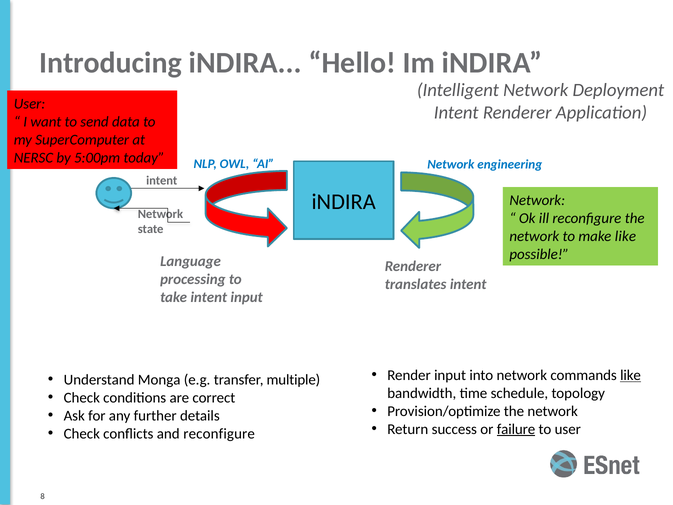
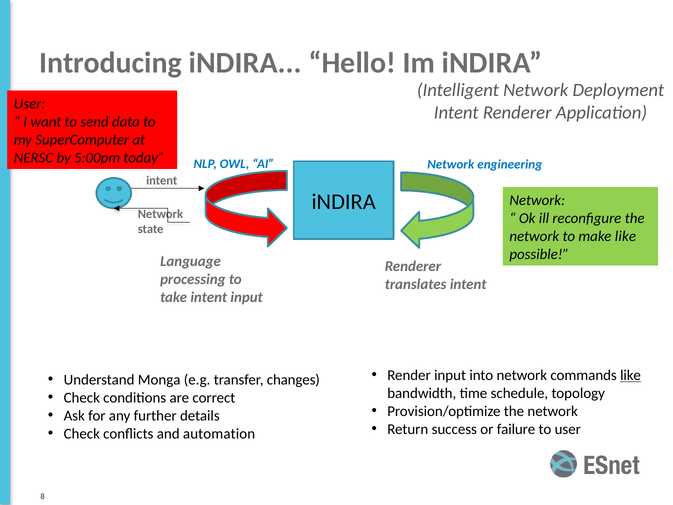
multiple: multiple -> changes
failure underline: present -> none
and reconfigure: reconfigure -> automation
